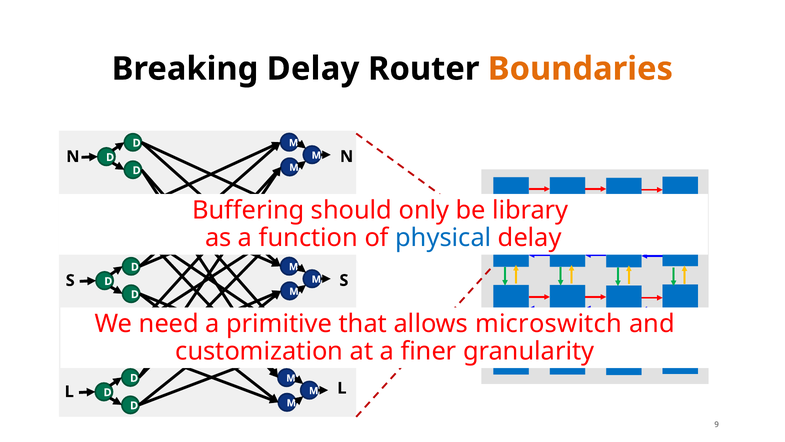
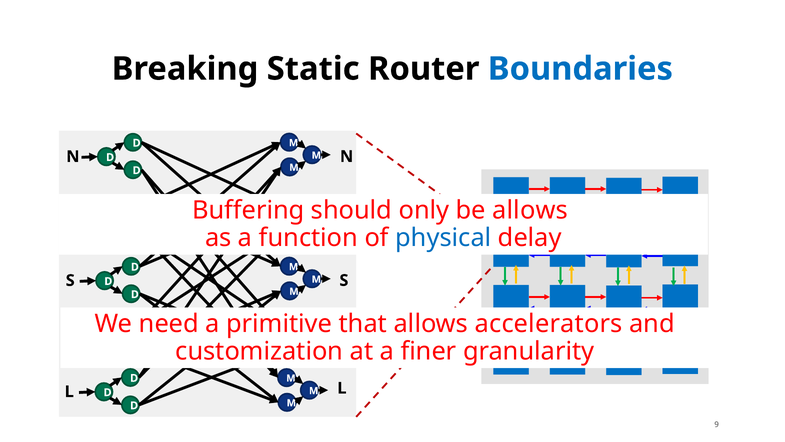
Breaking Delay: Delay -> Static
Boundaries colour: orange -> blue
be library: library -> allows
microswitch: microswitch -> accelerators
